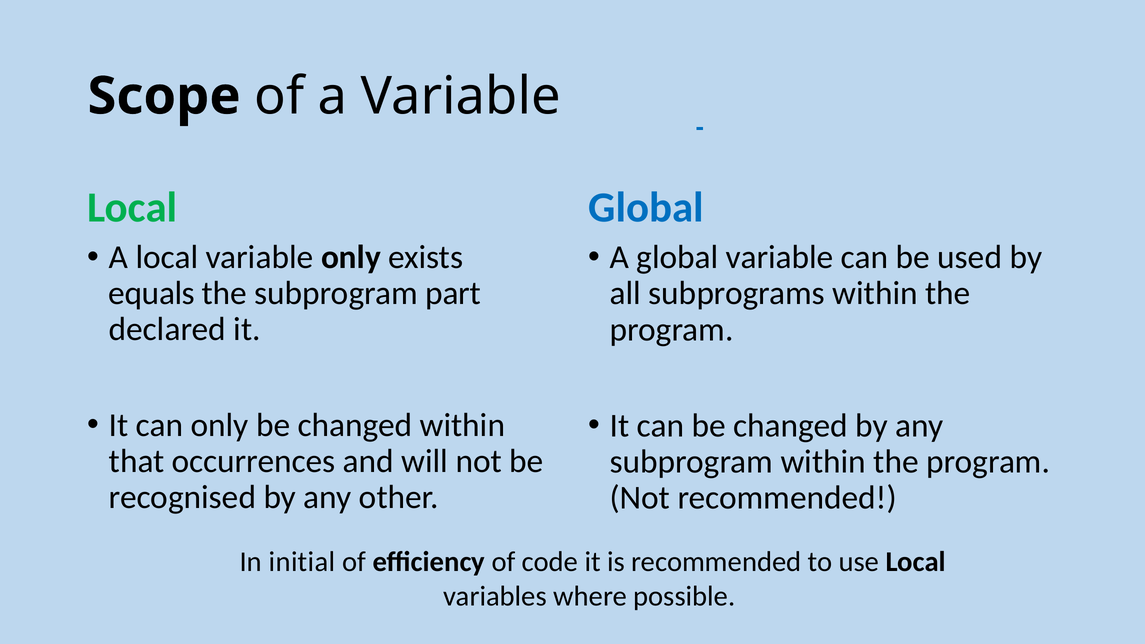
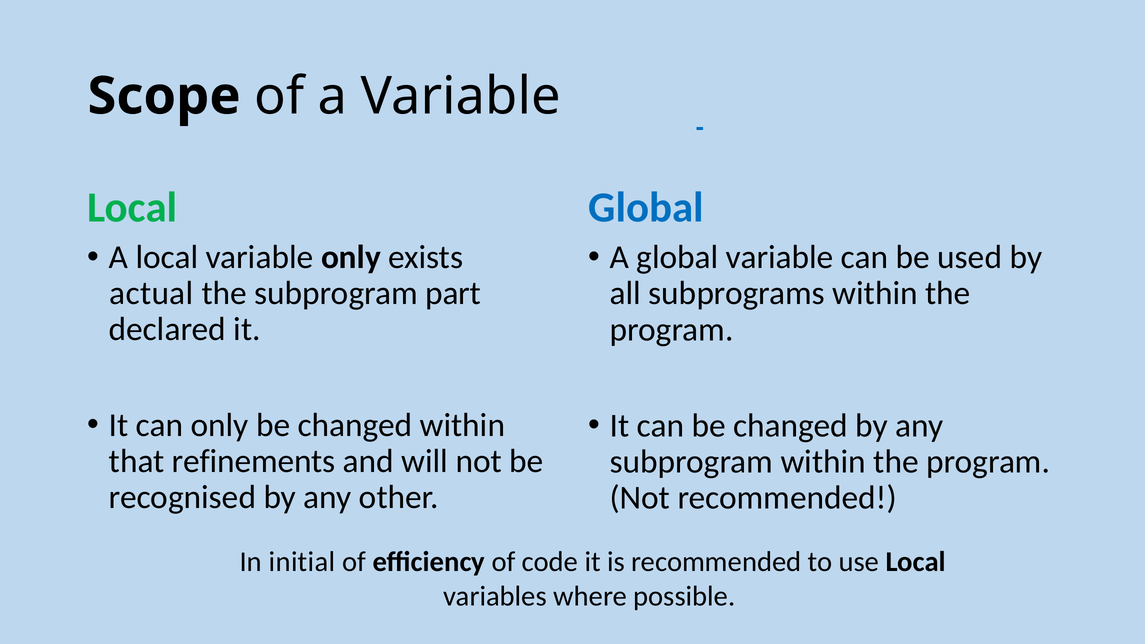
equals: equals -> actual
occurrences: occurrences -> refinements
